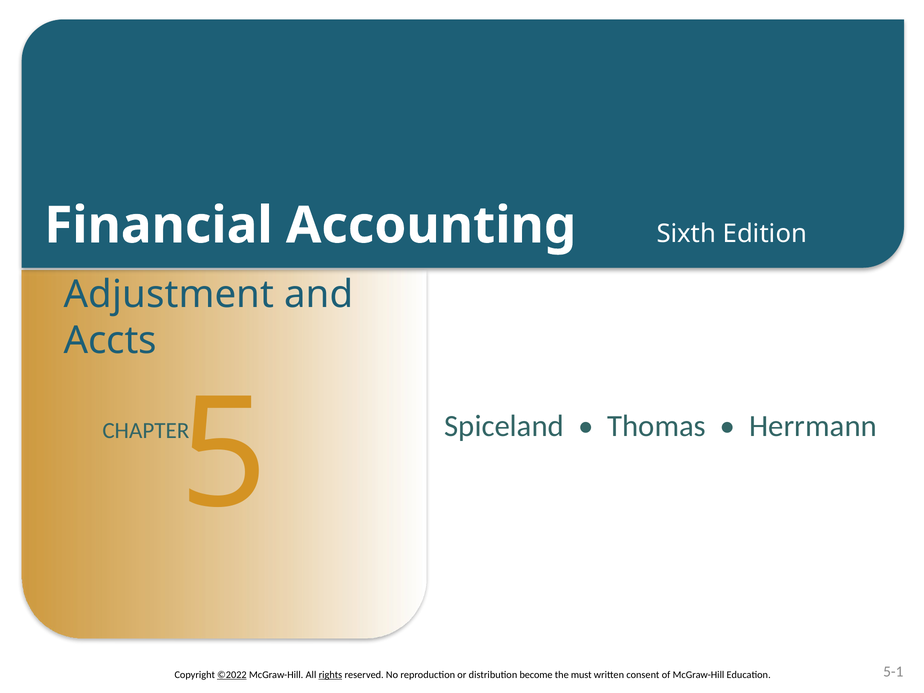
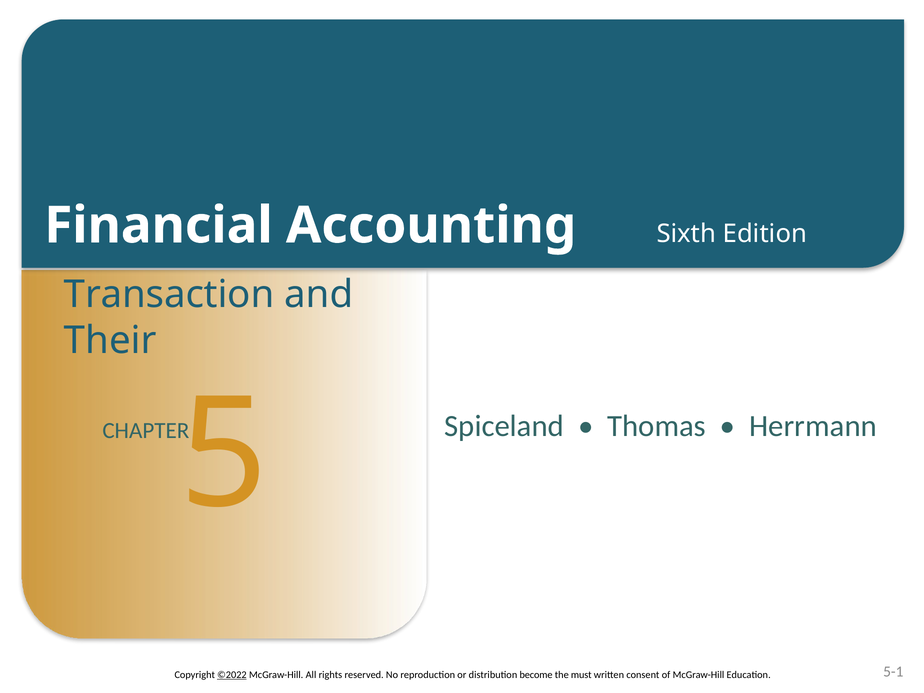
Adjustment: Adjustment -> Transaction
Accts: Accts -> Their
rights underline: present -> none
